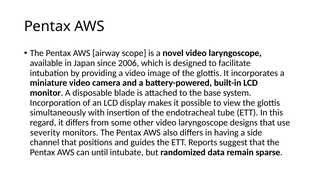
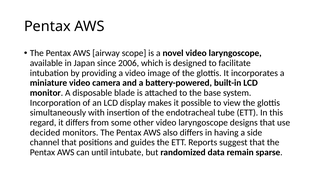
severity: severity -> decided
